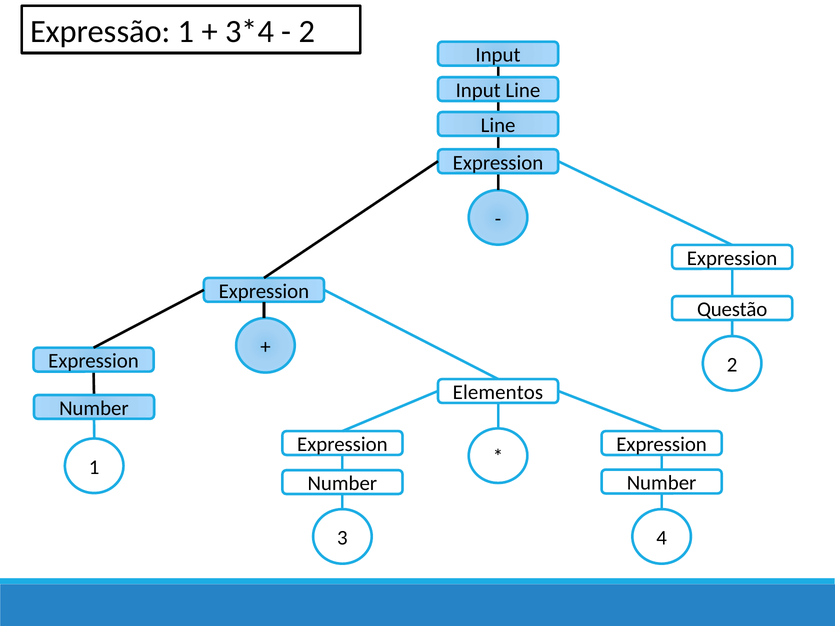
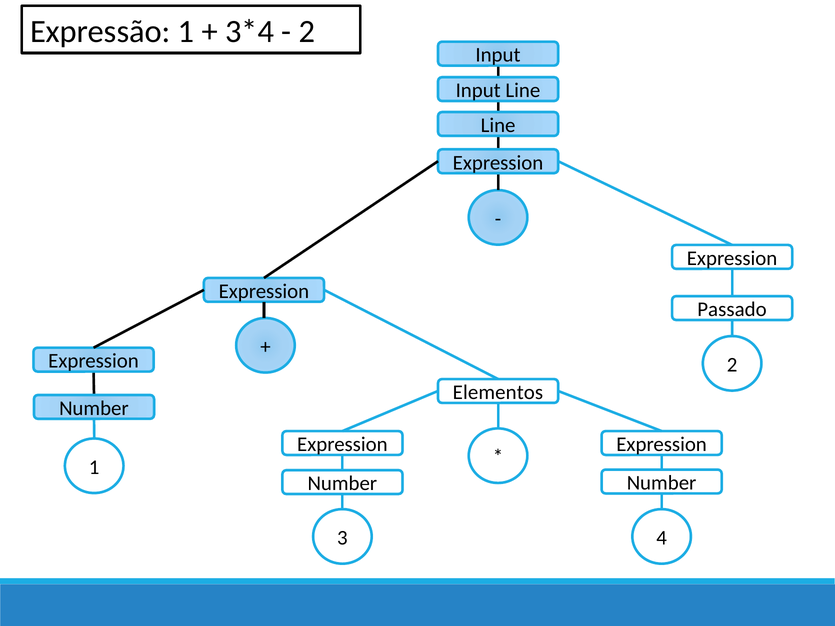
Questão: Questão -> Passado
